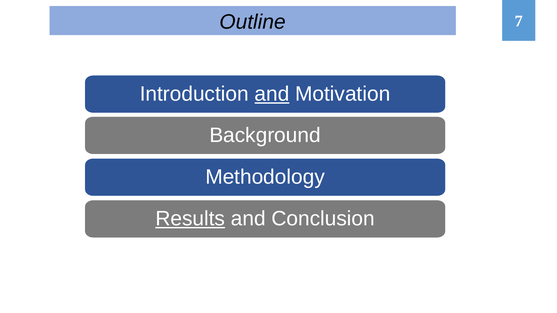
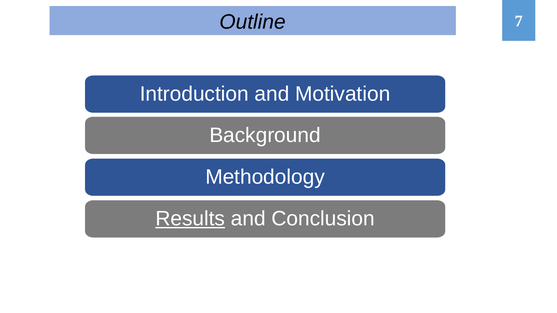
and at (272, 94) underline: present -> none
